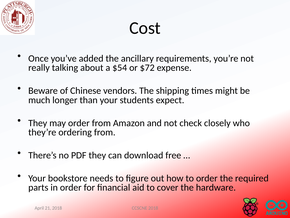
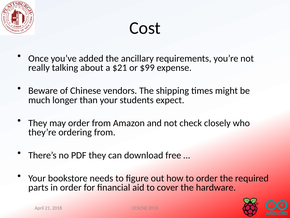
$54: $54 -> $21
$72: $72 -> $99
